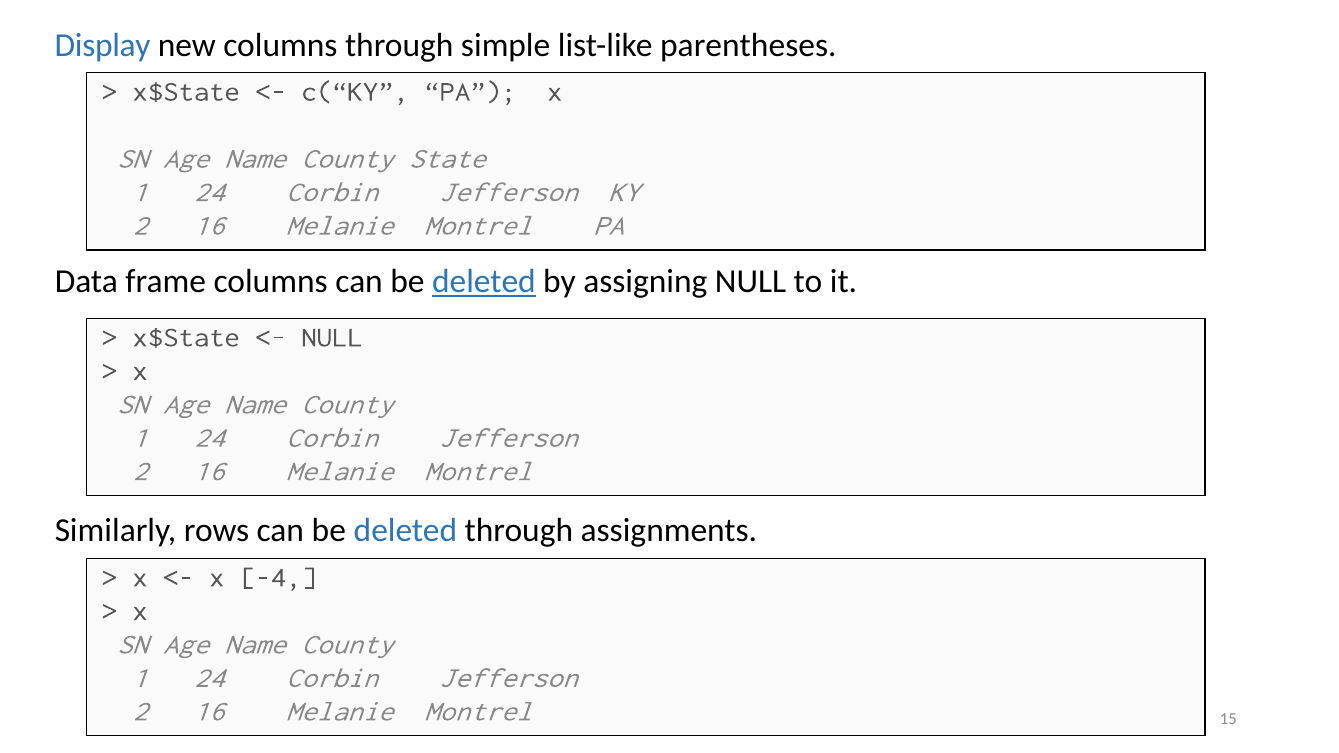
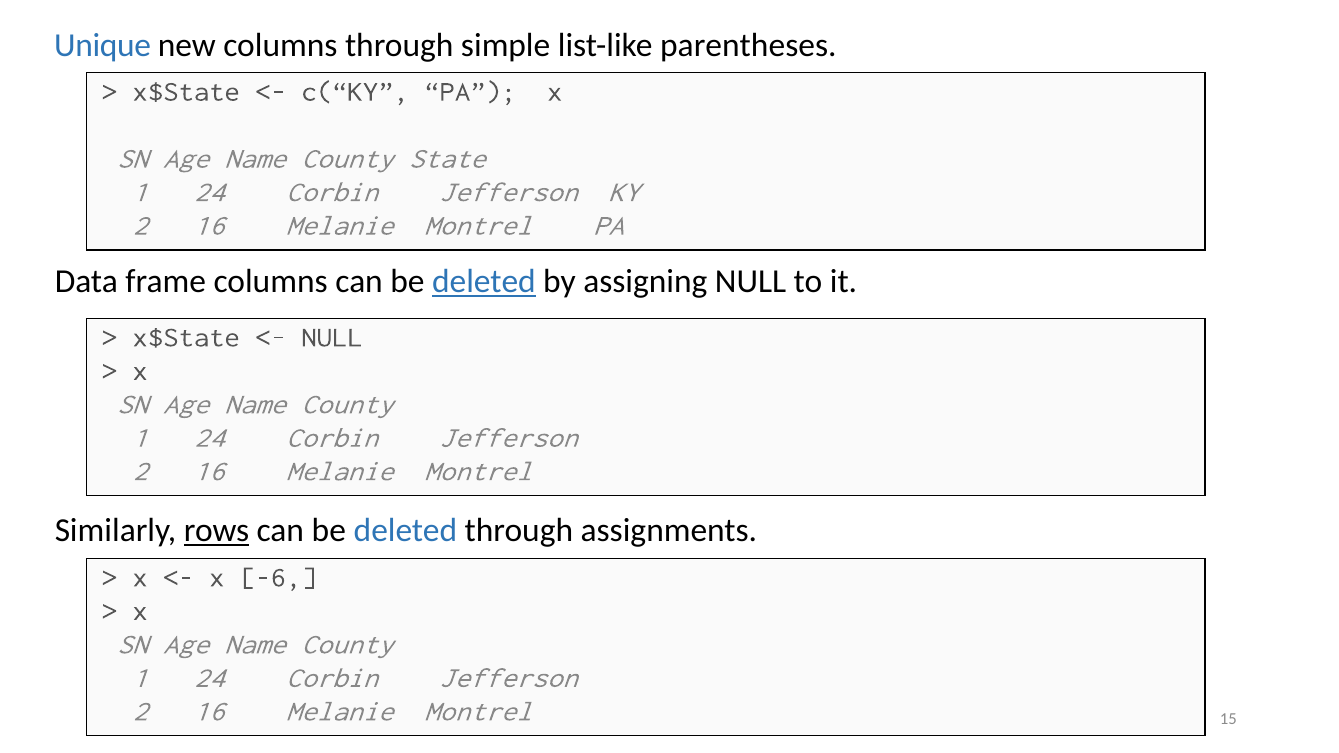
Display: Display -> Unique
rows underline: none -> present
-4: -4 -> -6
